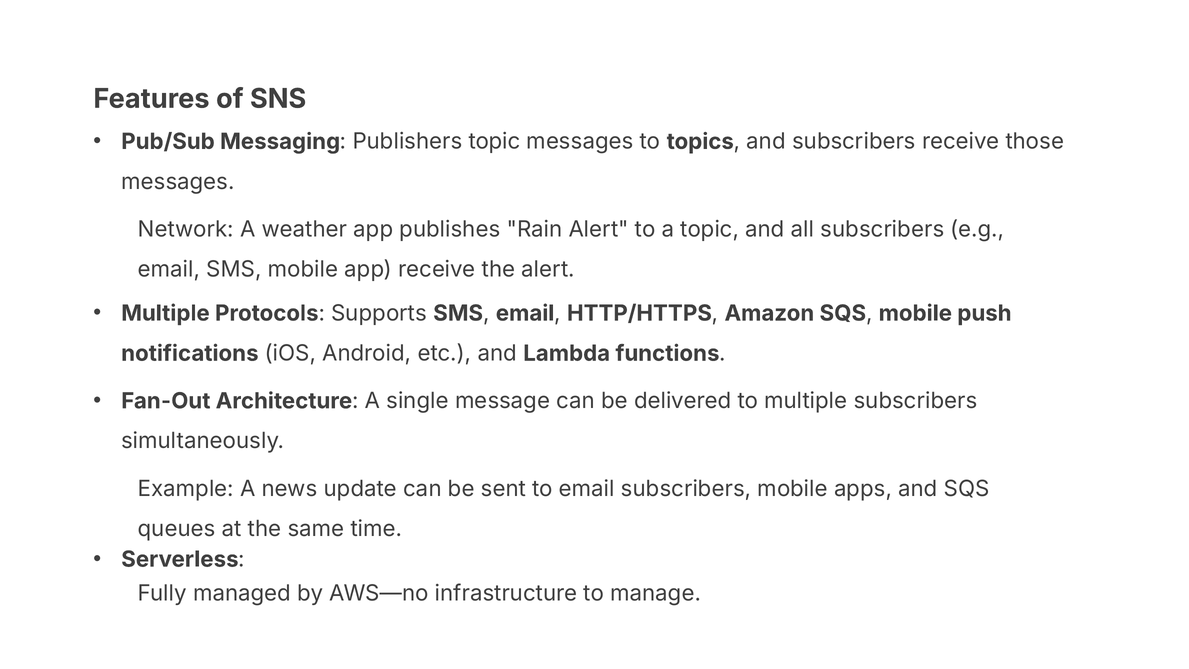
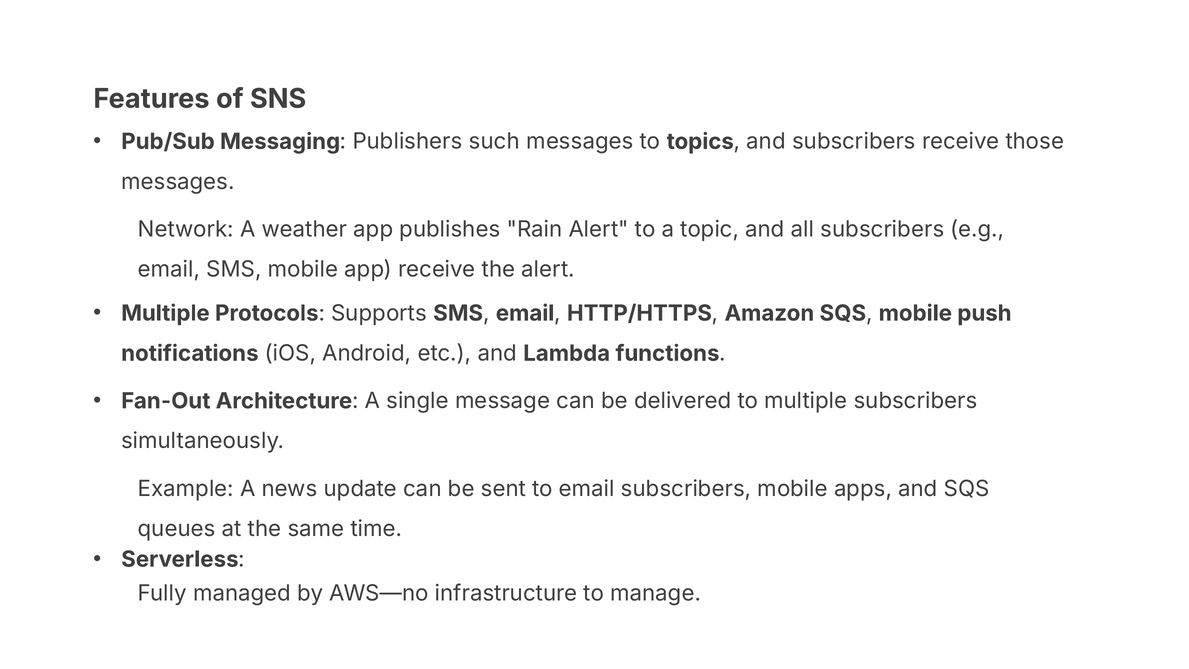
Publishers topic: topic -> such
